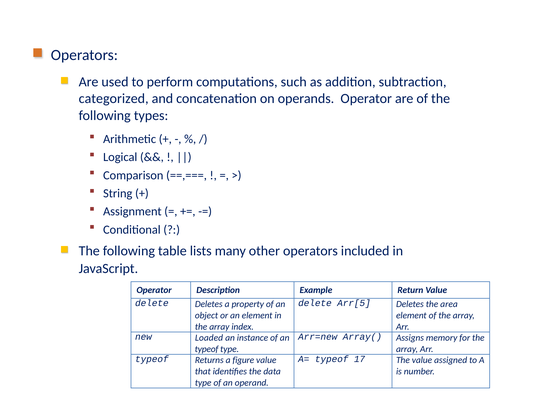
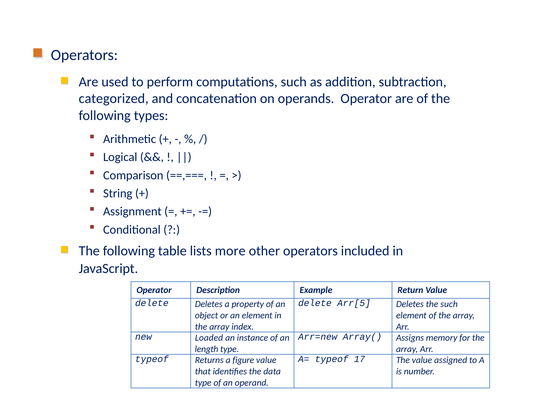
many: many -> more
the area: area -> such
typeof at (207, 349): typeof -> length
